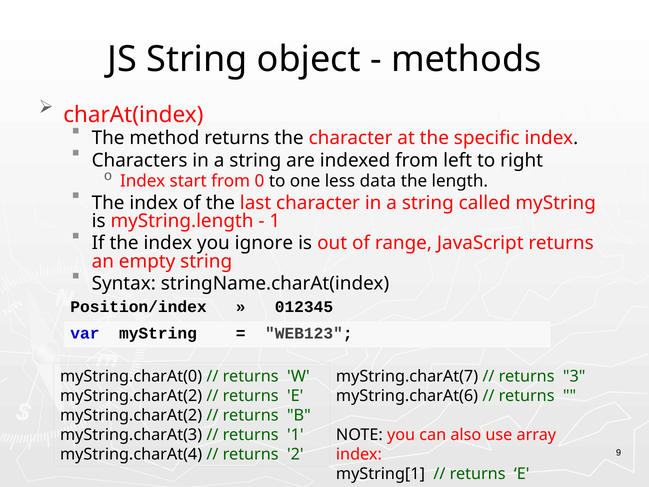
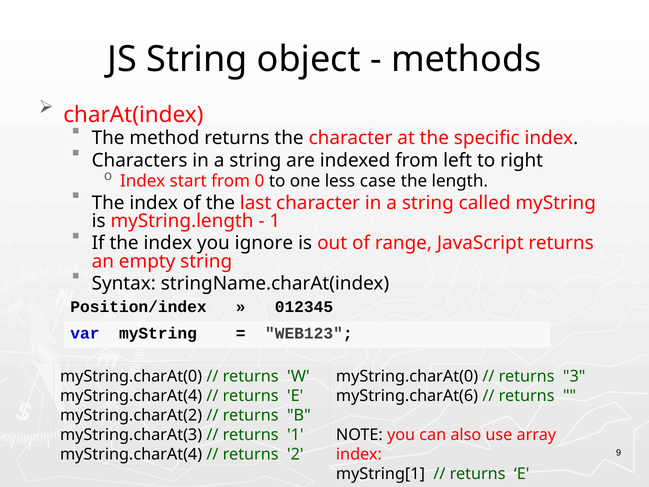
data: data -> case
myString.charAt(7 at (407, 376): myString.charAt(7 -> myString.charAt(0
myString.charAt(2 at (131, 396): myString.charAt(2 -> myString.charAt(4
